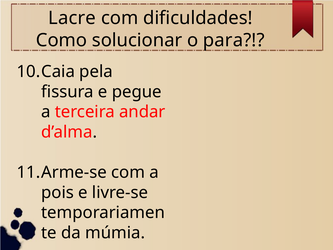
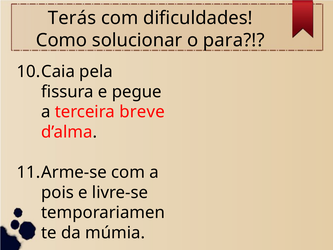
Lacre: Lacre -> Terás
andar: andar -> breve
